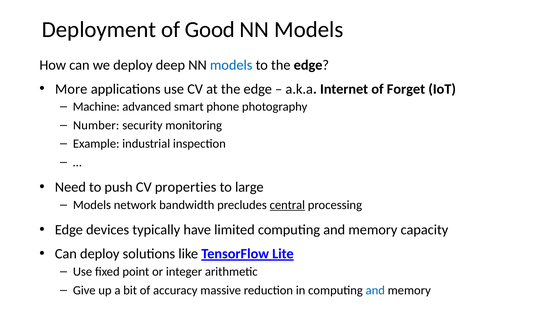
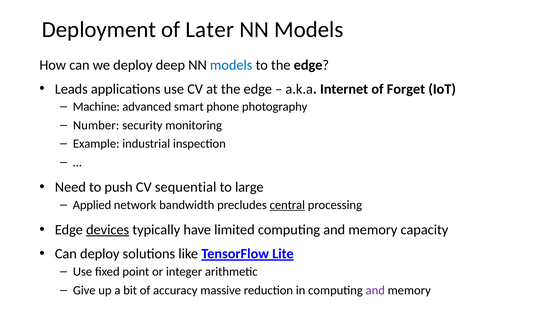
Good: Good -> Later
More: More -> Leads
properties: properties -> sequential
Models at (92, 205): Models -> Applied
devices underline: none -> present
and at (375, 291) colour: blue -> purple
